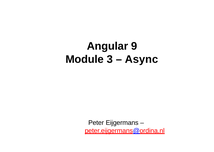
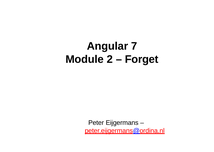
9: 9 -> 7
3: 3 -> 2
Async: Async -> Forget
